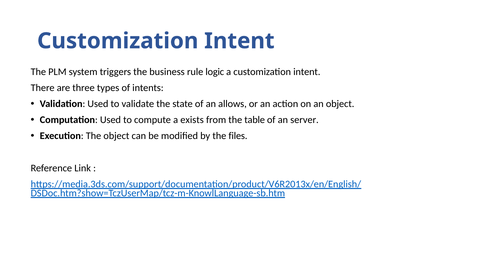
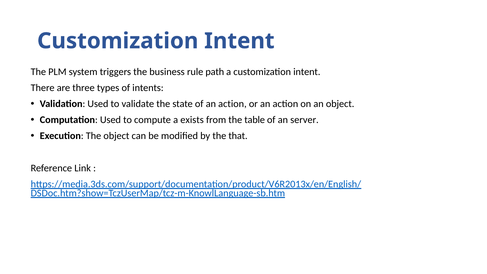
logic: logic -> path
of an allows: allows -> action
files: files -> that
